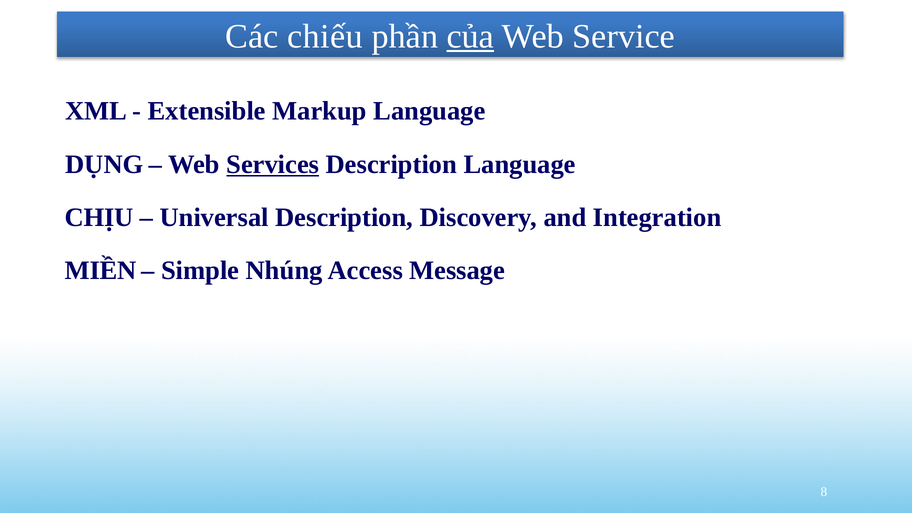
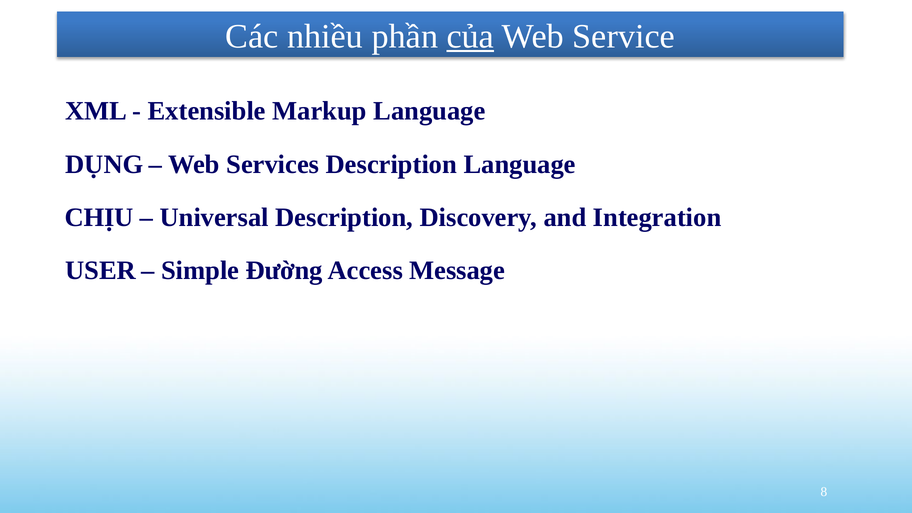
chiếu: chiếu -> nhiều
Services underline: present -> none
MIỀN: MIỀN -> USER
Nhúng: Nhúng -> Đường
